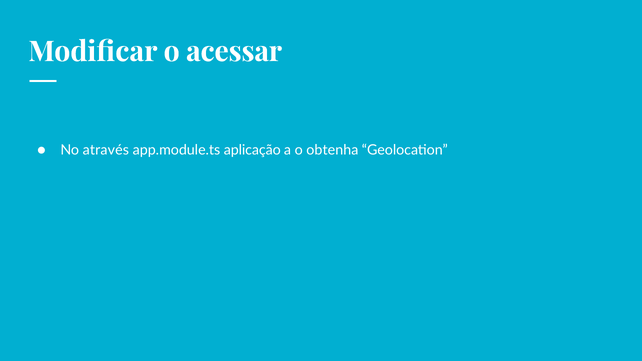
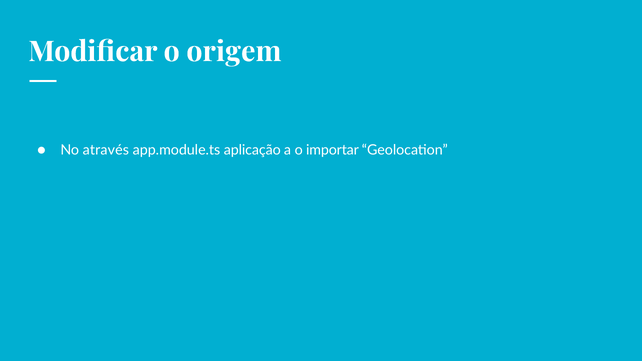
acessar: acessar -> origem
obtenha: obtenha -> importar
